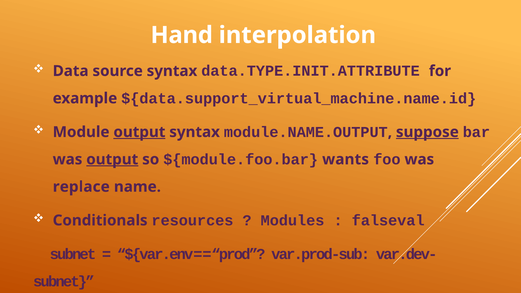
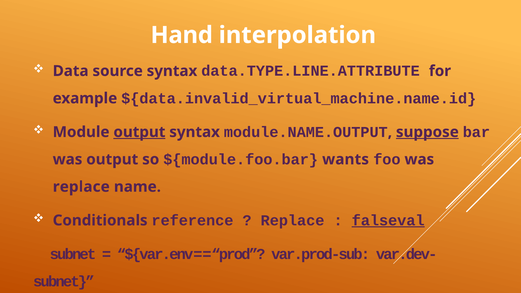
data.TYPE.INIT.ATTRIBUTE: data.TYPE.INIT.ATTRIBUTE -> data.TYPE.LINE.ATTRIBUTE
${data.support_virtual_machine.name.id: ${data.support_virtual_machine.name.id -> ${data.invalid_virtual_machine.name.id
output at (112, 159) underline: present -> none
resources: resources -> reference
Modules at (293, 220): Modules -> Replace
falseval underline: none -> present
